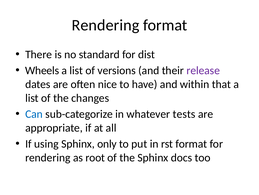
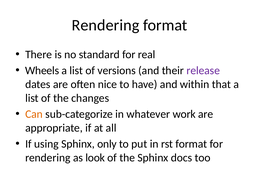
dist: dist -> real
Can colour: blue -> orange
tests: tests -> work
root: root -> look
